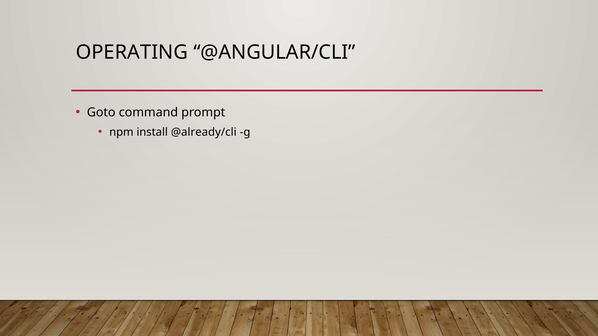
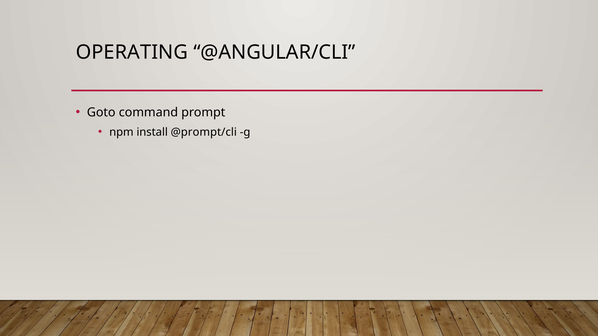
@already/cli: @already/cli -> @prompt/cli
